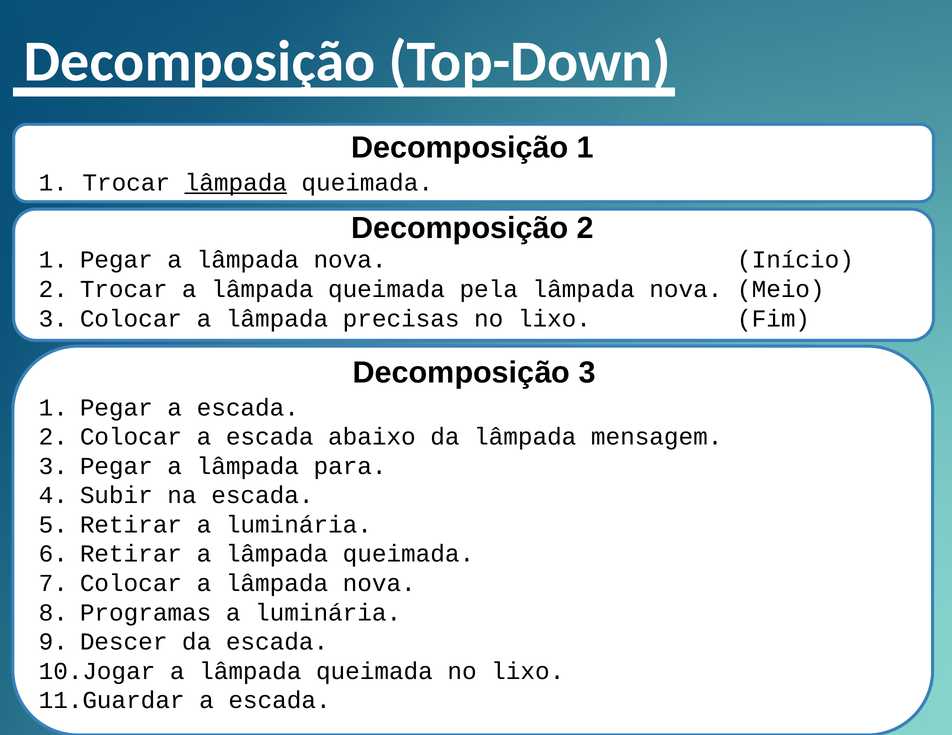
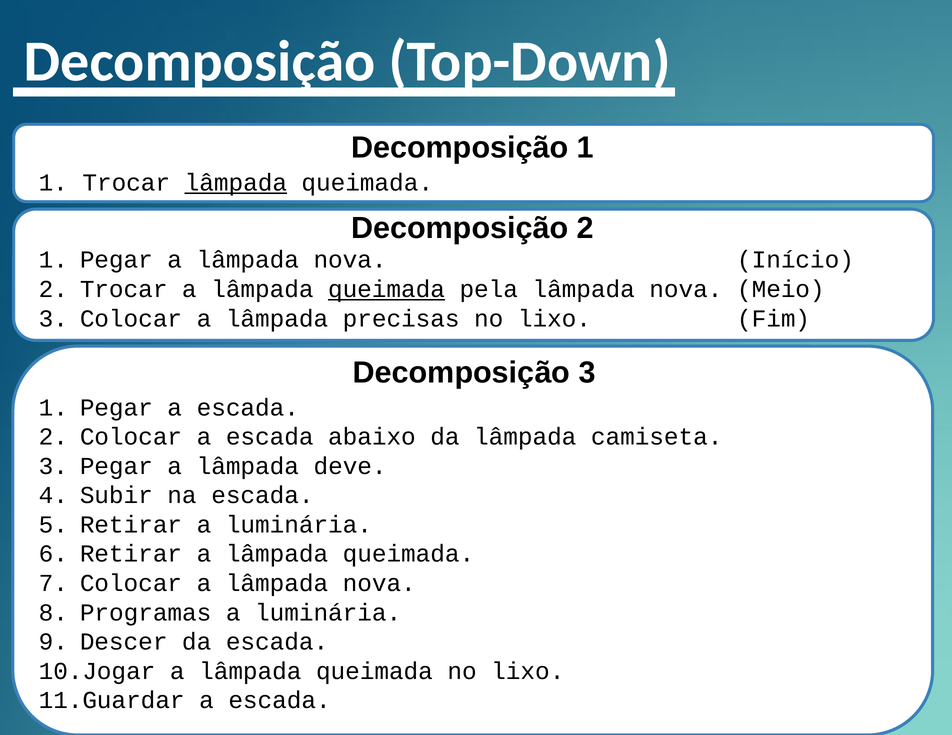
queimada at (386, 289) underline: none -> present
mensagem: mensagem -> camiseta
para: para -> deve
